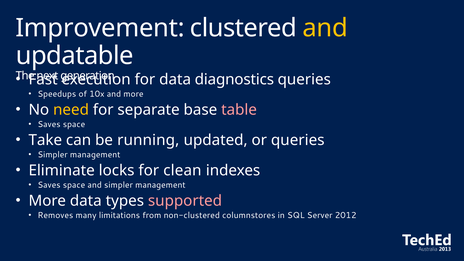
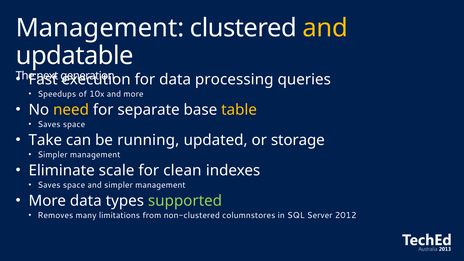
Improvement at (100, 28): Improvement -> Management
diagnostics: diagnostics -> processing
table colour: pink -> yellow
or queries: queries -> storage
locks: locks -> scale
supported colour: pink -> light green
